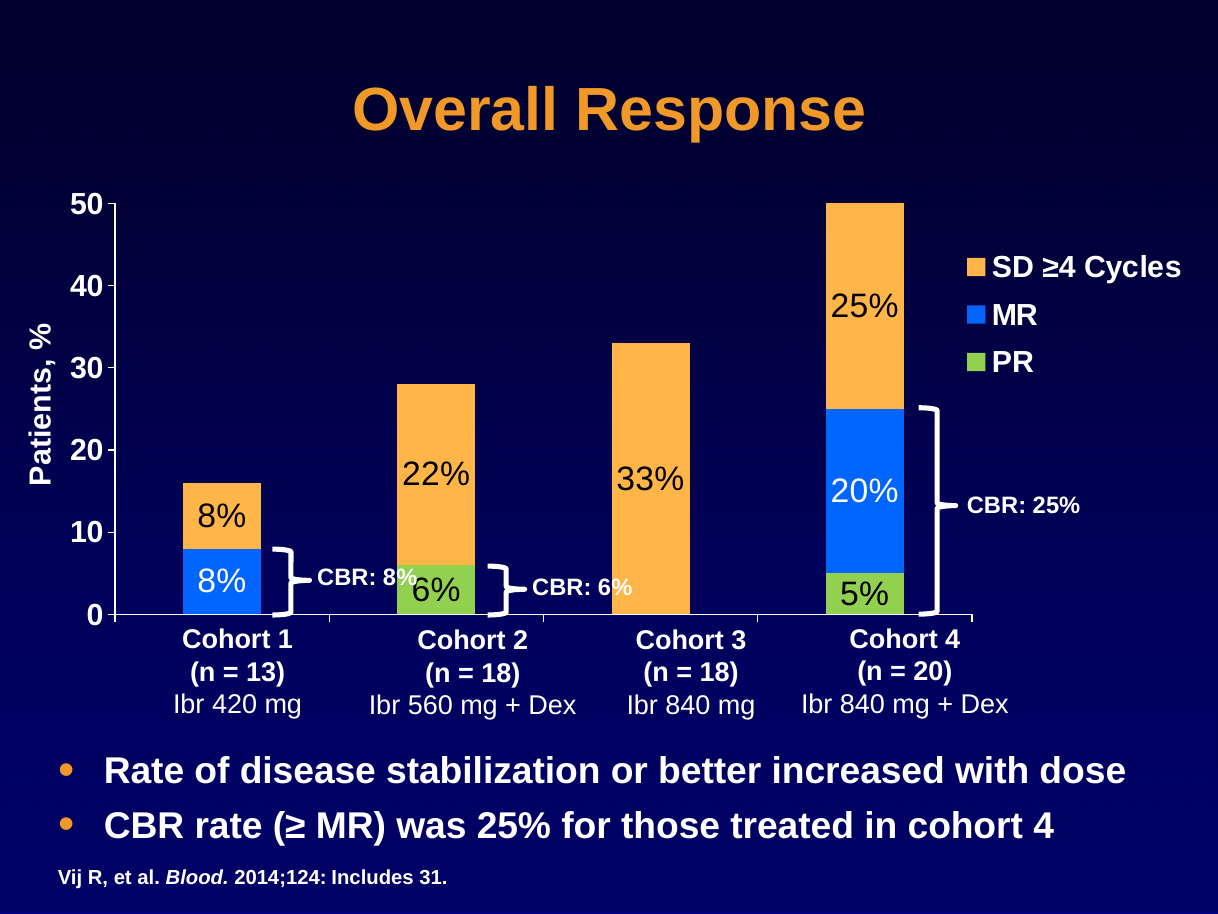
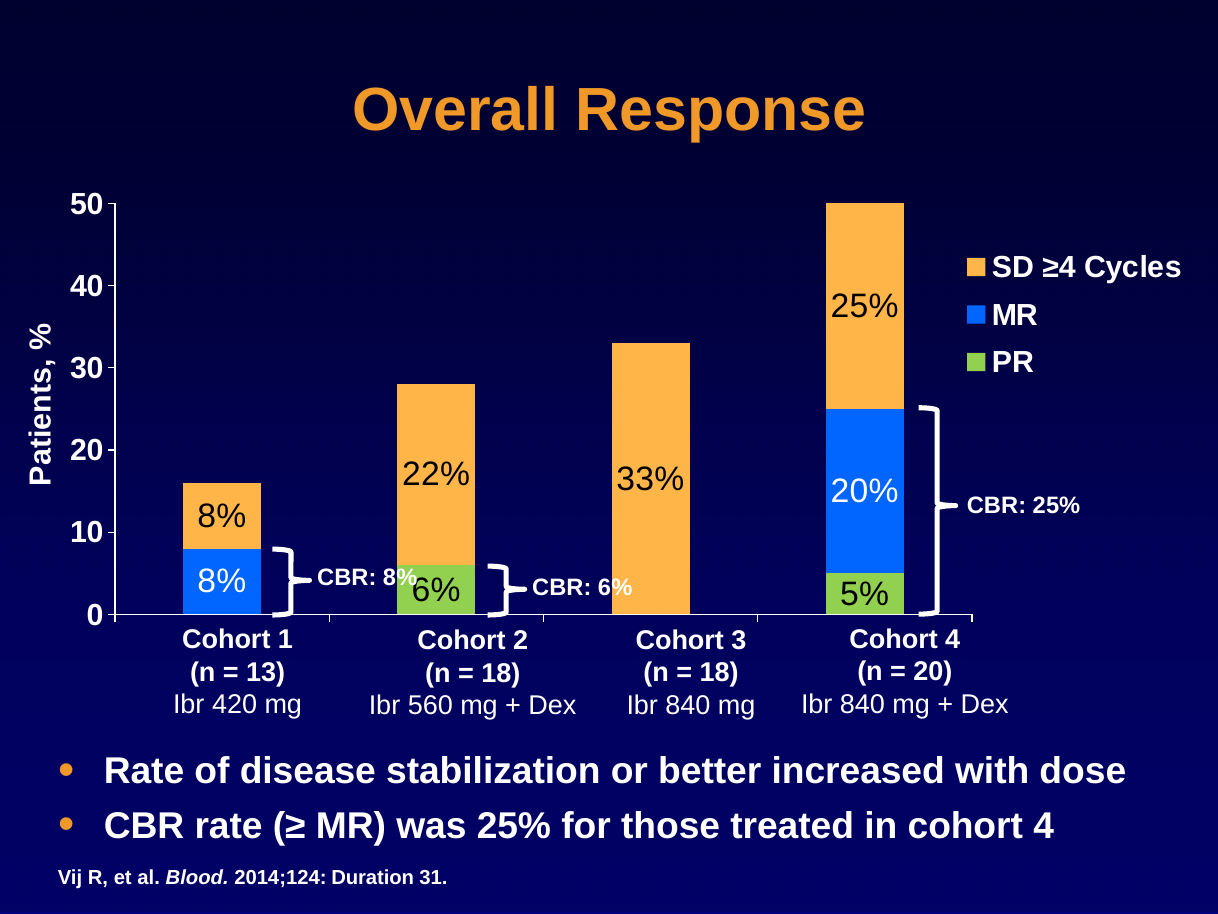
Includes: Includes -> Duration
